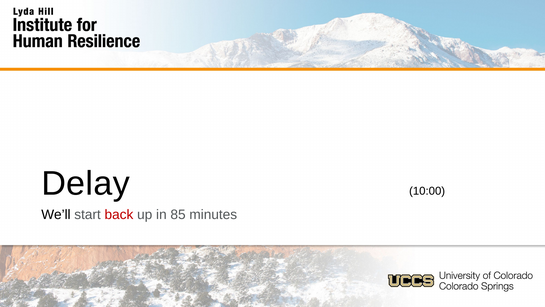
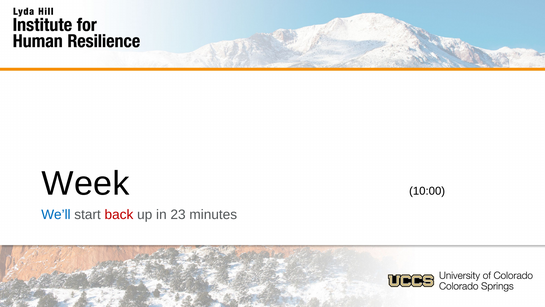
Delay: Delay -> Week
We’ll colour: black -> blue
85: 85 -> 23
